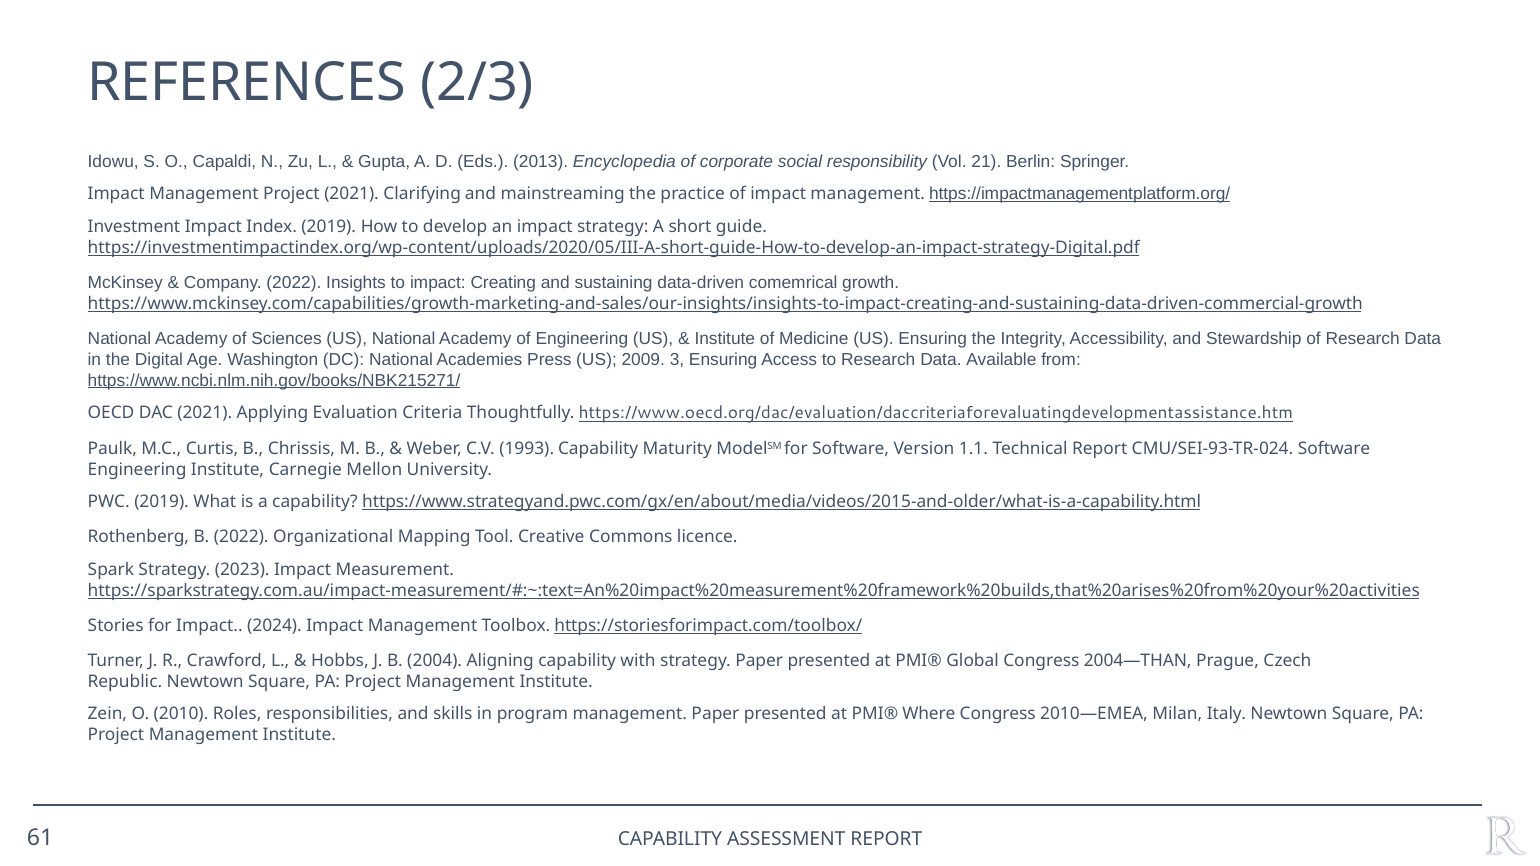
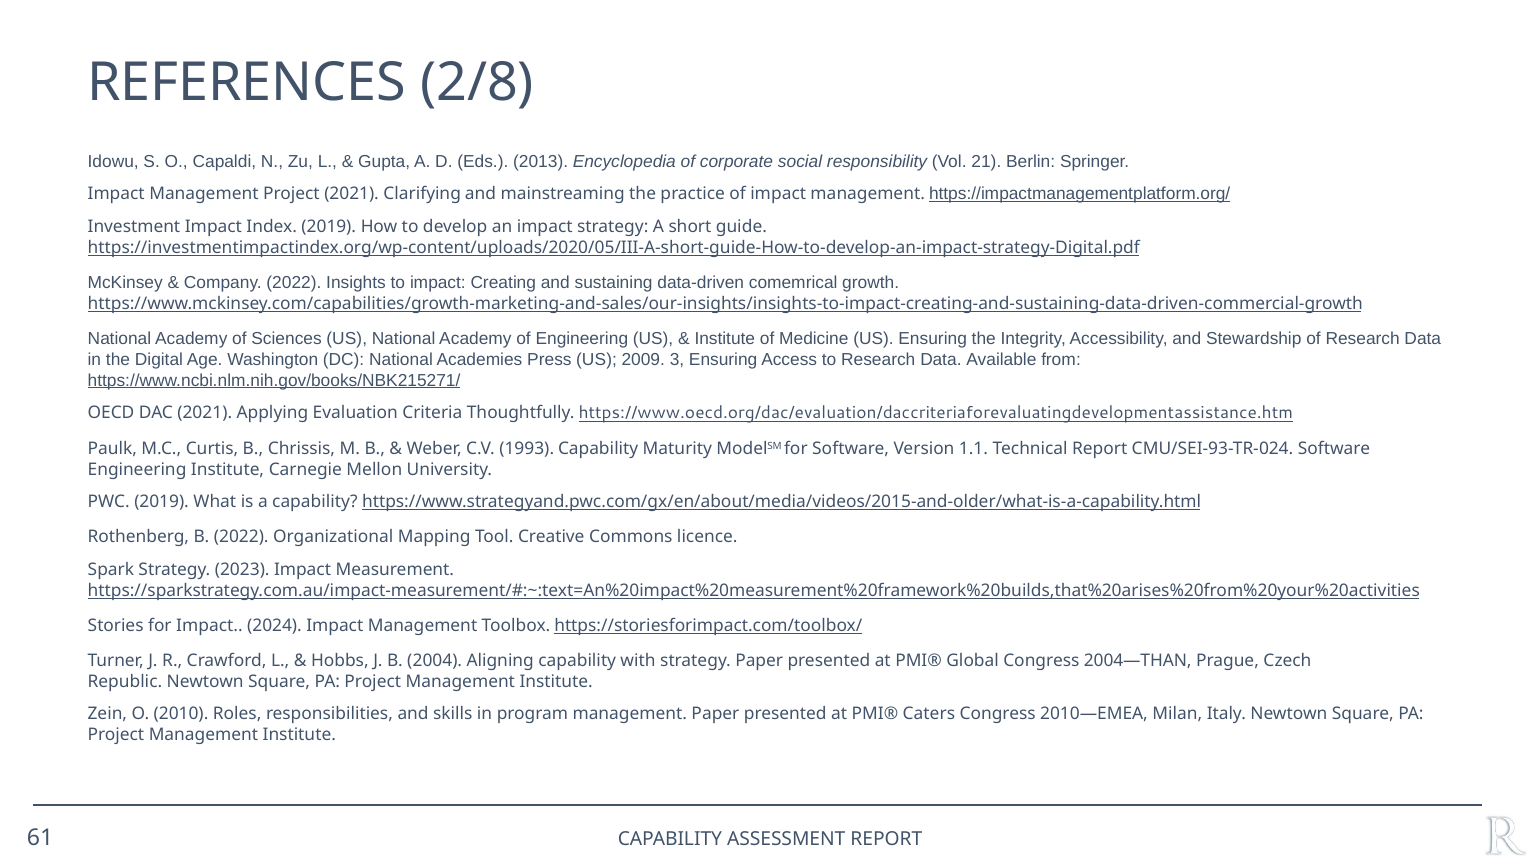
2/3: 2/3 -> 2/8
Where: Where -> Caters
